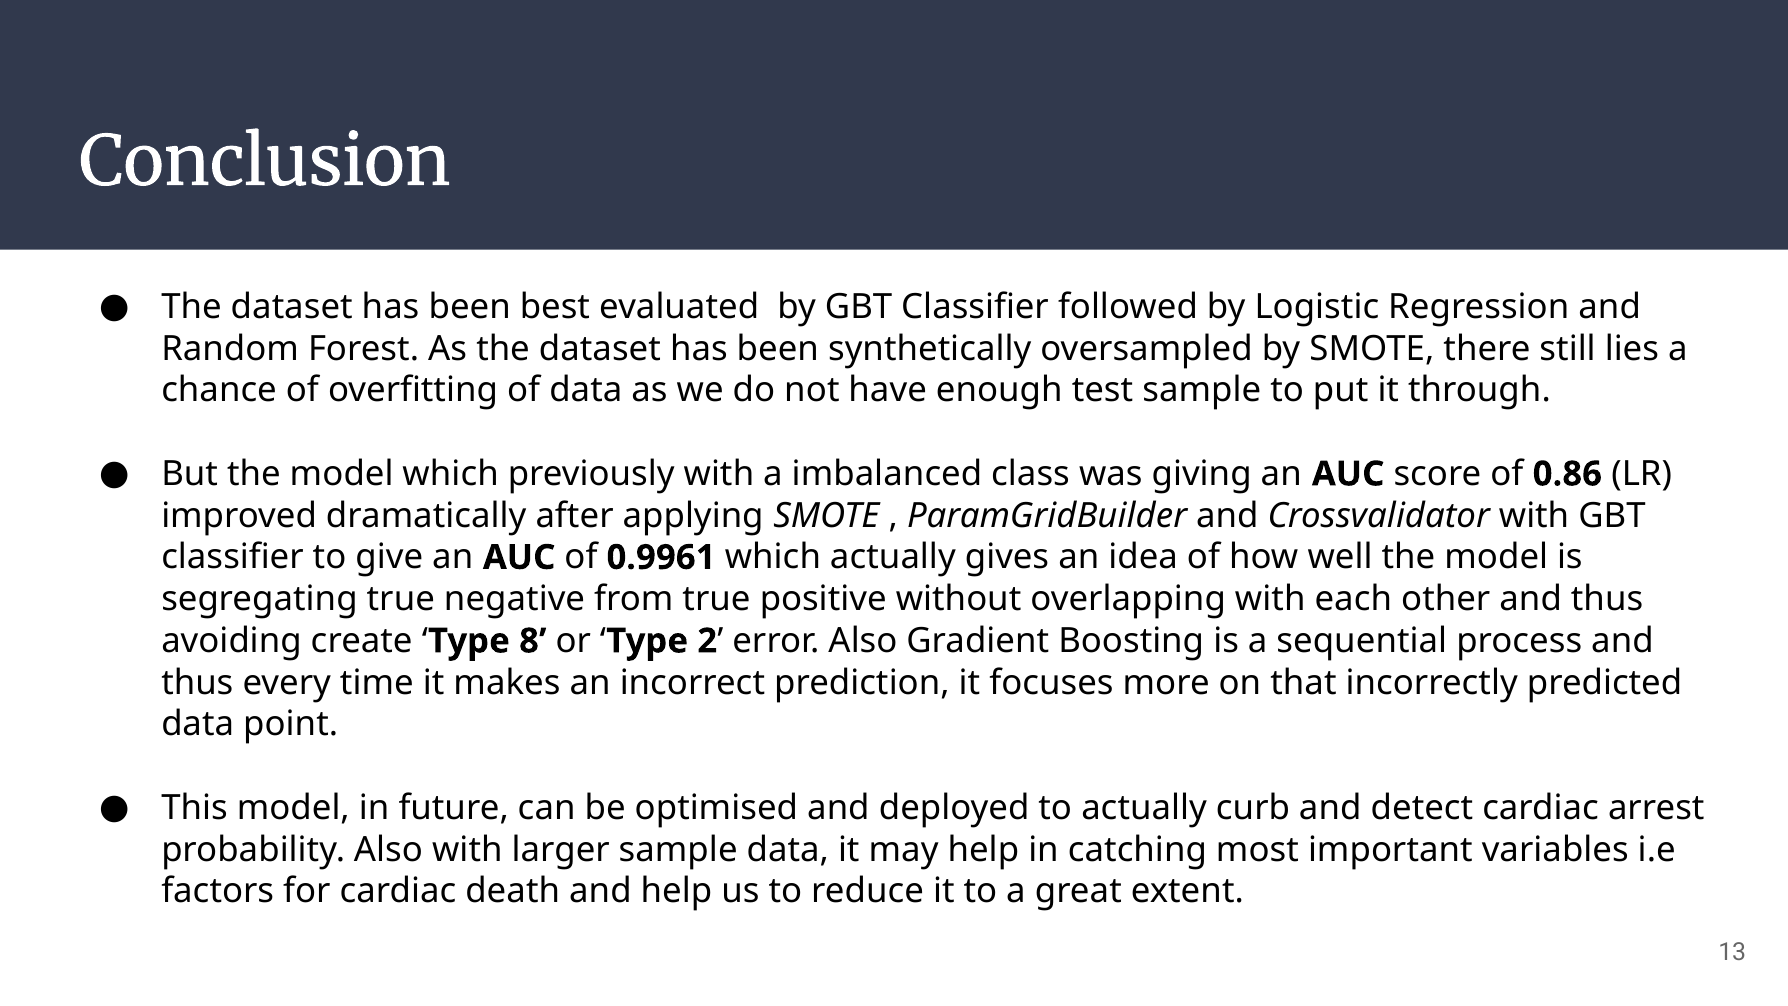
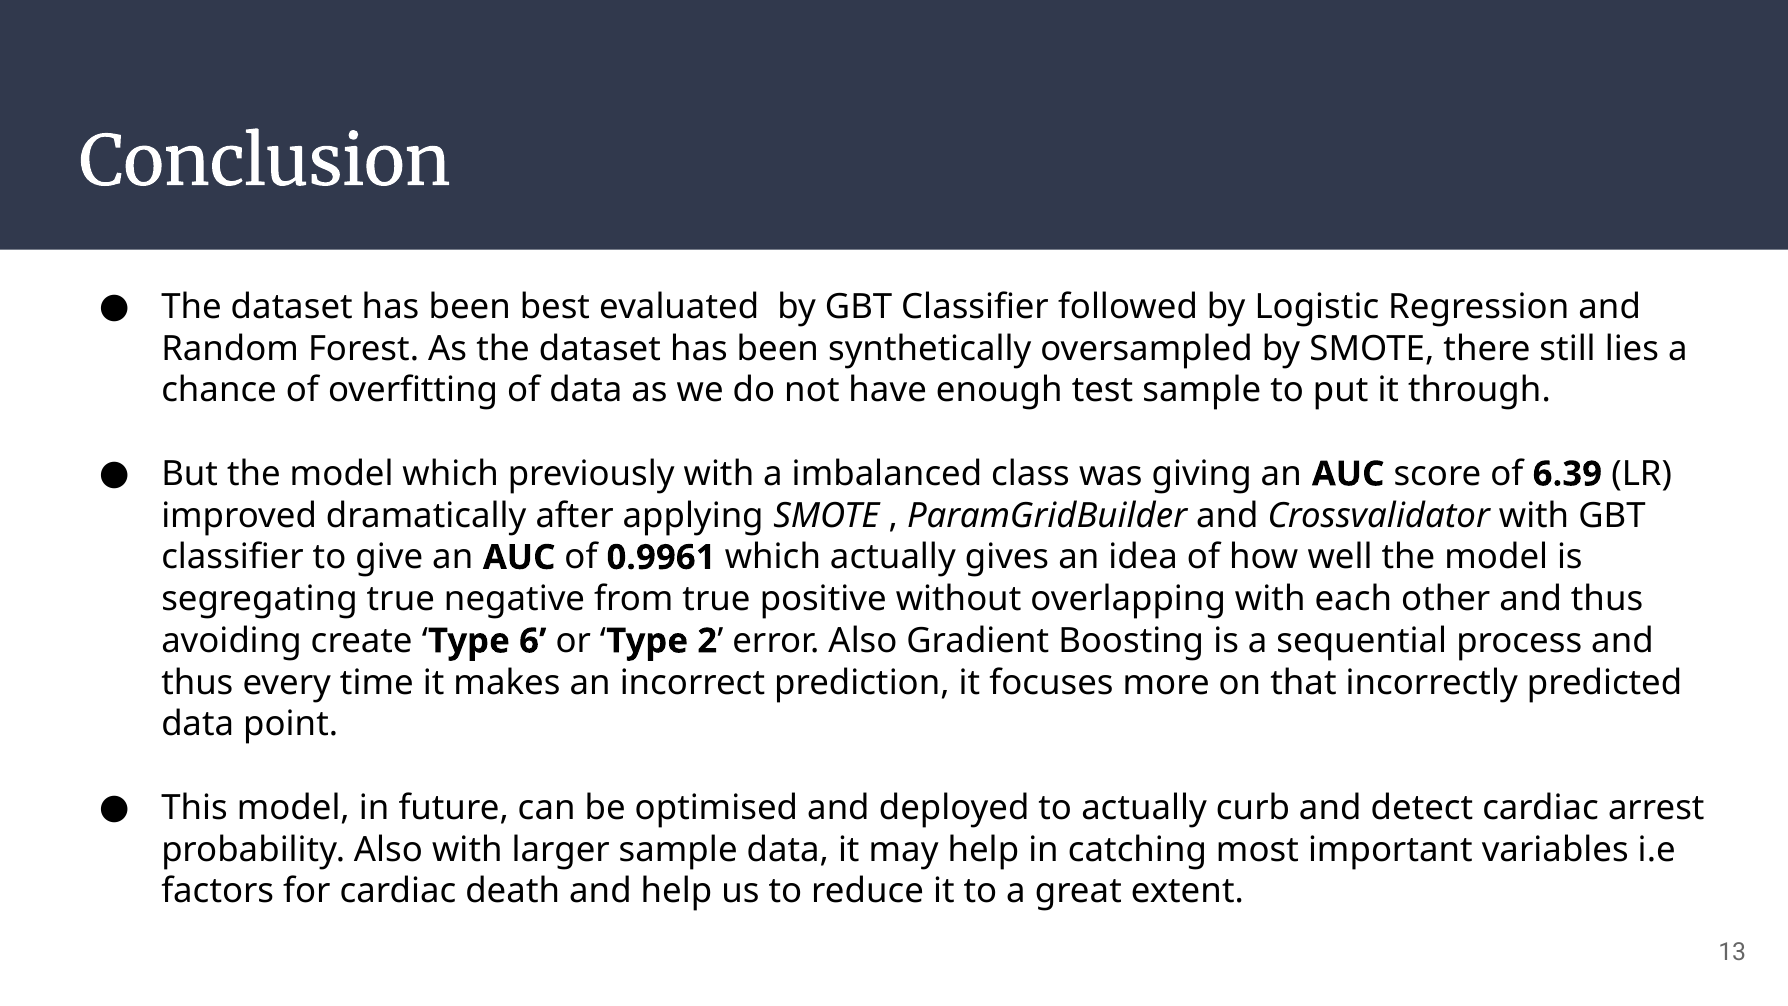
0.86: 0.86 -> 6.39
8: 8 -> 6
